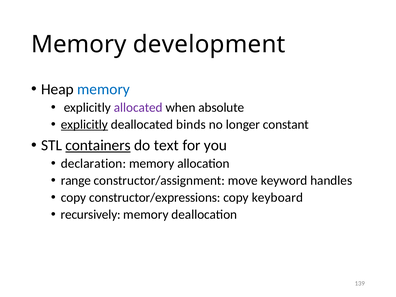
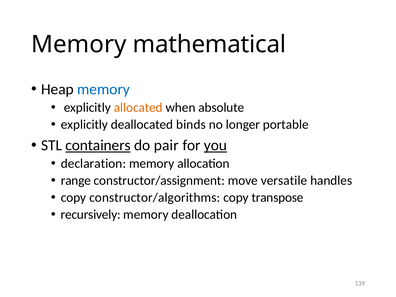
development: development -> mathematical
allocated colour: purple -> orange
explicitly at (84, 124) underline: present -> none
constant: constant -> portable
text: text -> pair
you underline: none -> present
keyword: keyword -> versatile
constructor/expressions: constructor/expressions -> constructor/algorithms
keyboard: keyboard -> transpose
